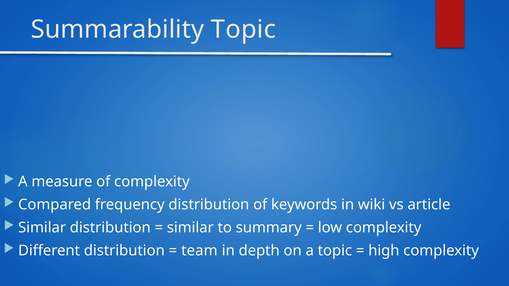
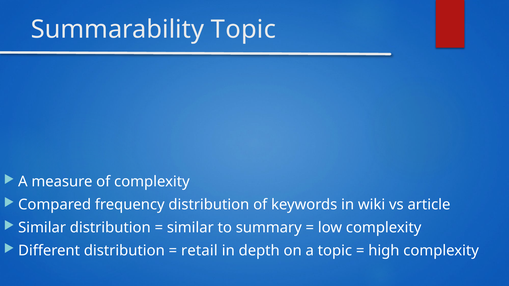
team: team -> retail
